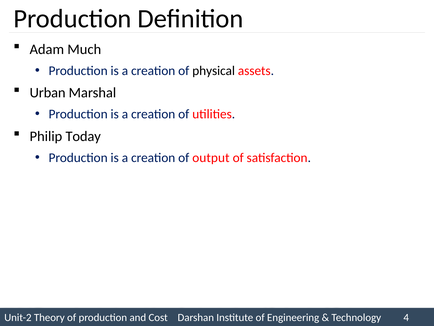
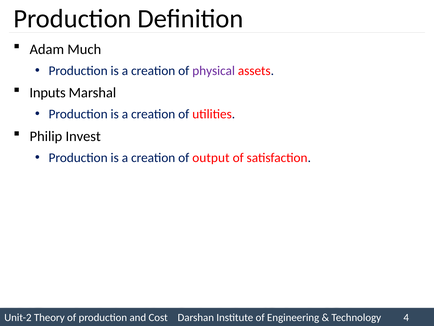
physical colour: black -> purple
Urban: Urban -> Inputs
Today: Today -> Invest
